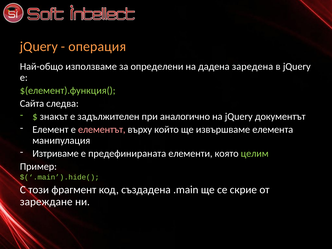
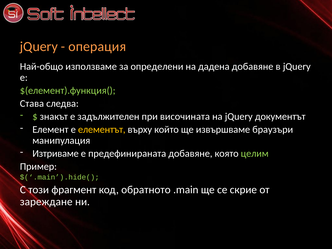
дадена заредена: заредена -> добавяне
Сайта: Сайта -> Става
аналогично: аналогично -> височината
елементът colour: pink -> yellow
елемента: елемента -> браузъри
предефинираната елементи: елементи -> добавяне
създадена: създадена -> обратното
